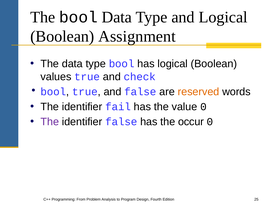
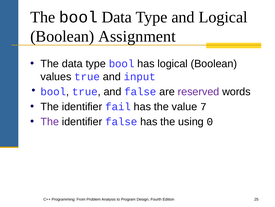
check: check -> input
reserved colour: orange -> purple
value 0: 0 -> 7
occur: occur -> using
